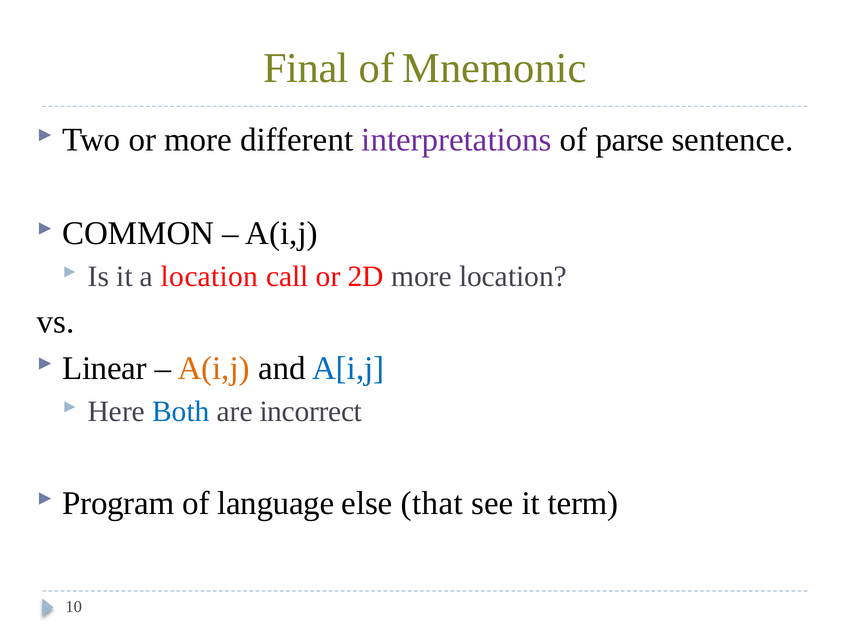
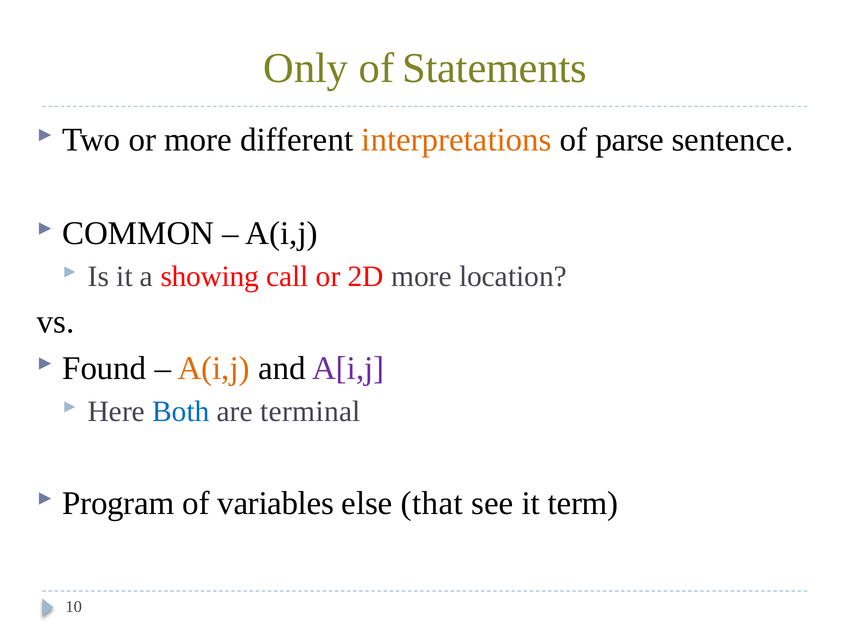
Final: Final -> Only
Mnemonic: Mnemonic -> Statements
interpretations colour: purple -> orange
a location: location -> showing
Linear: Linear -> Found
A[i,j colour: blue -> purple
incorrect: incorrect -> terminal
language: language -> variables
